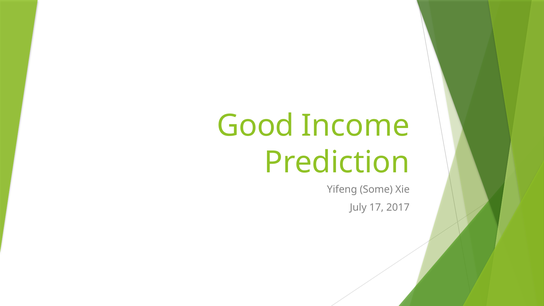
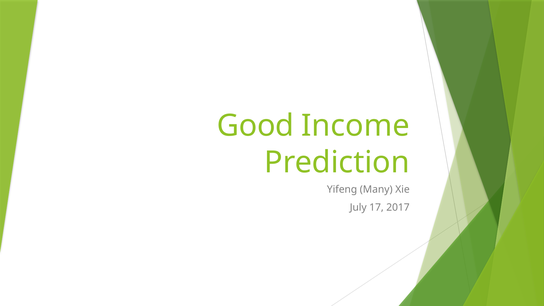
Some: Some -> Many
